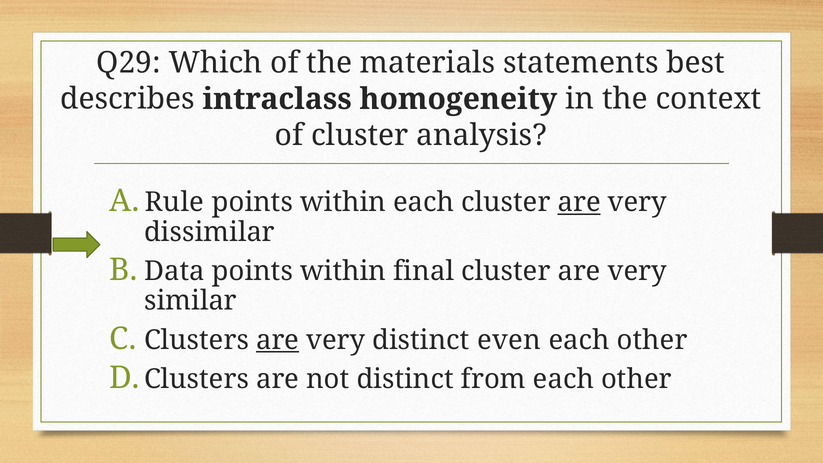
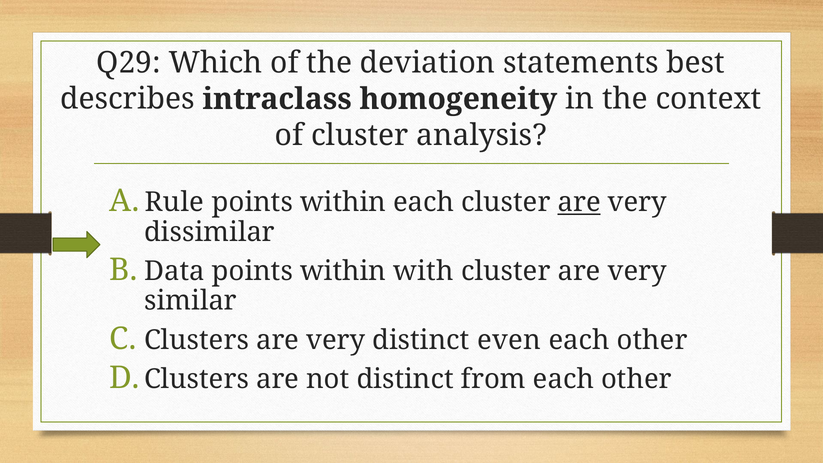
materials: materials -> deviation
final: final -> with
are at (278, 340) underline: present -> none
